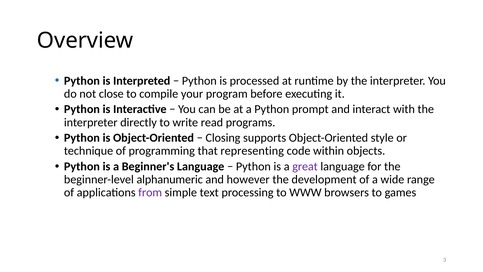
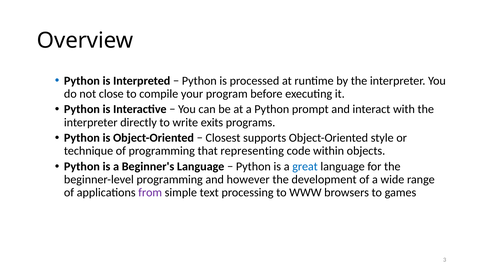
read: read -> exits
Closing: Closing -> Closest
great colour: purple -> blue
beginner-level alphanumeric: alphanumeric -> programming
